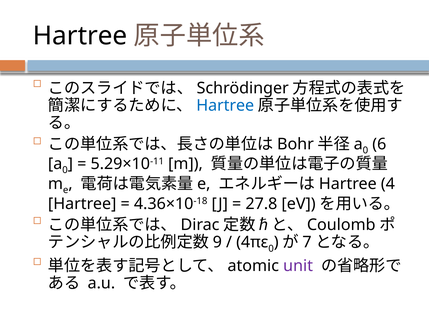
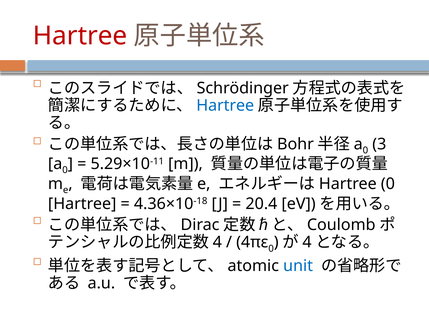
Hartree at (80, 36) colour: black -> red
6: 6 -> 3
Hartree 4: 4 -> 0
27.8: 27.8 -> 20.4
9 at (217, 242): 9 -> 4
7 at (307, 242): 7 -> 4
unit colour: purple -> blue
